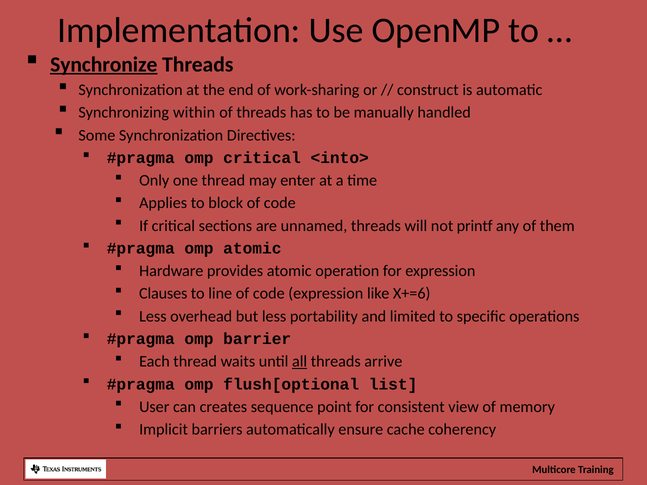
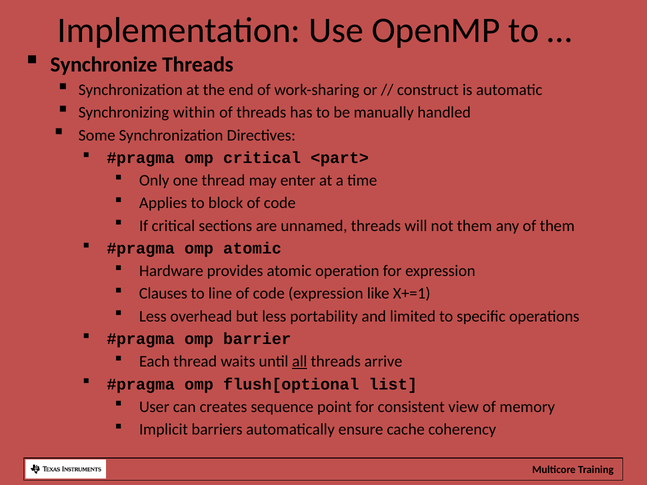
Synchronize underline: present -> none
<into>: <into> -> <part>
not printf: printf -> them
X+=6: X+=6 -> X+=1
